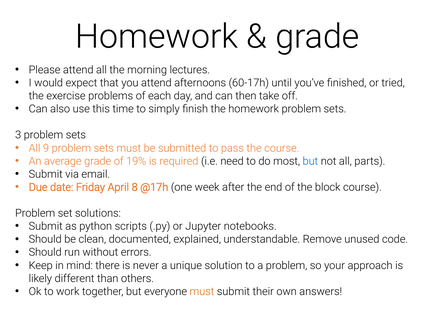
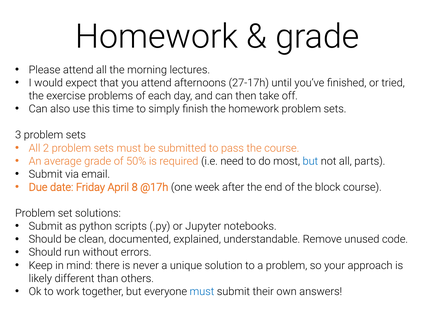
60-17h: 60-17h -> 27-17h
9: 9 -> 2
19%: 19% -> 50%
must at (202, 292) colour: orange -> blue
